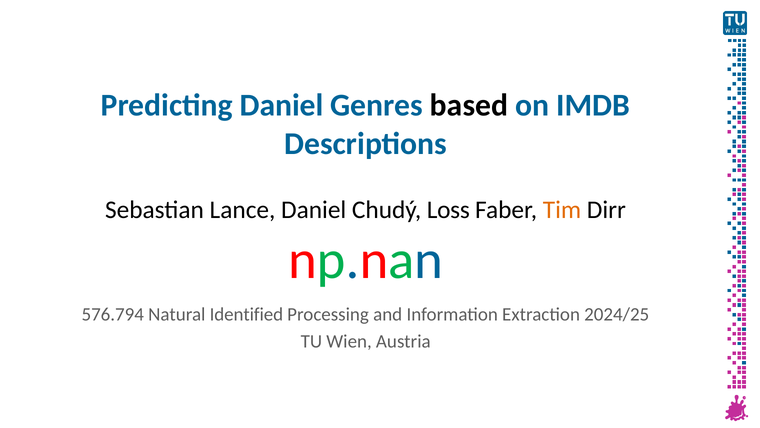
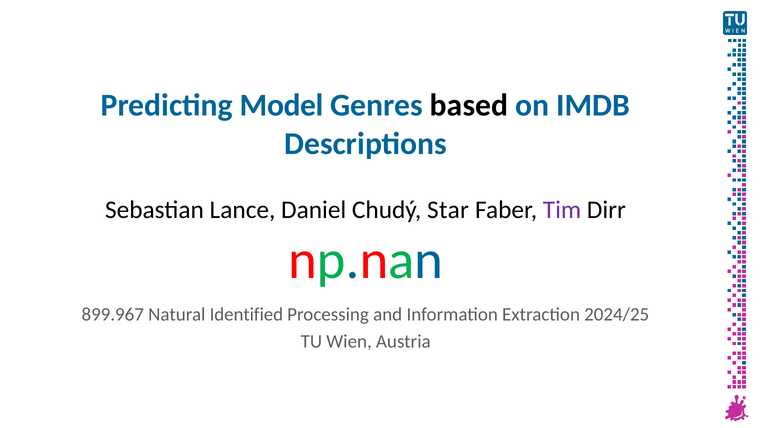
Predicting Daniel: Daniel -> Model
Loss: Loss -> Star
Tim colour: orange -> purple
576.794: 576.794 -> 899.967
